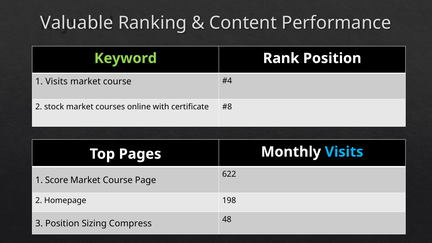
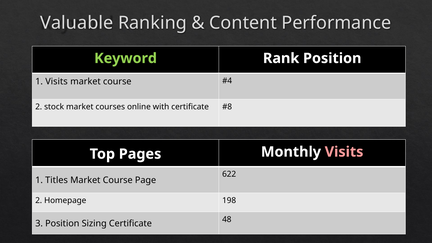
Visits at (344, 152) colour: light blue -> pink
Score: Score -> Titles
Sizing Compress: Compress -> Certificate
